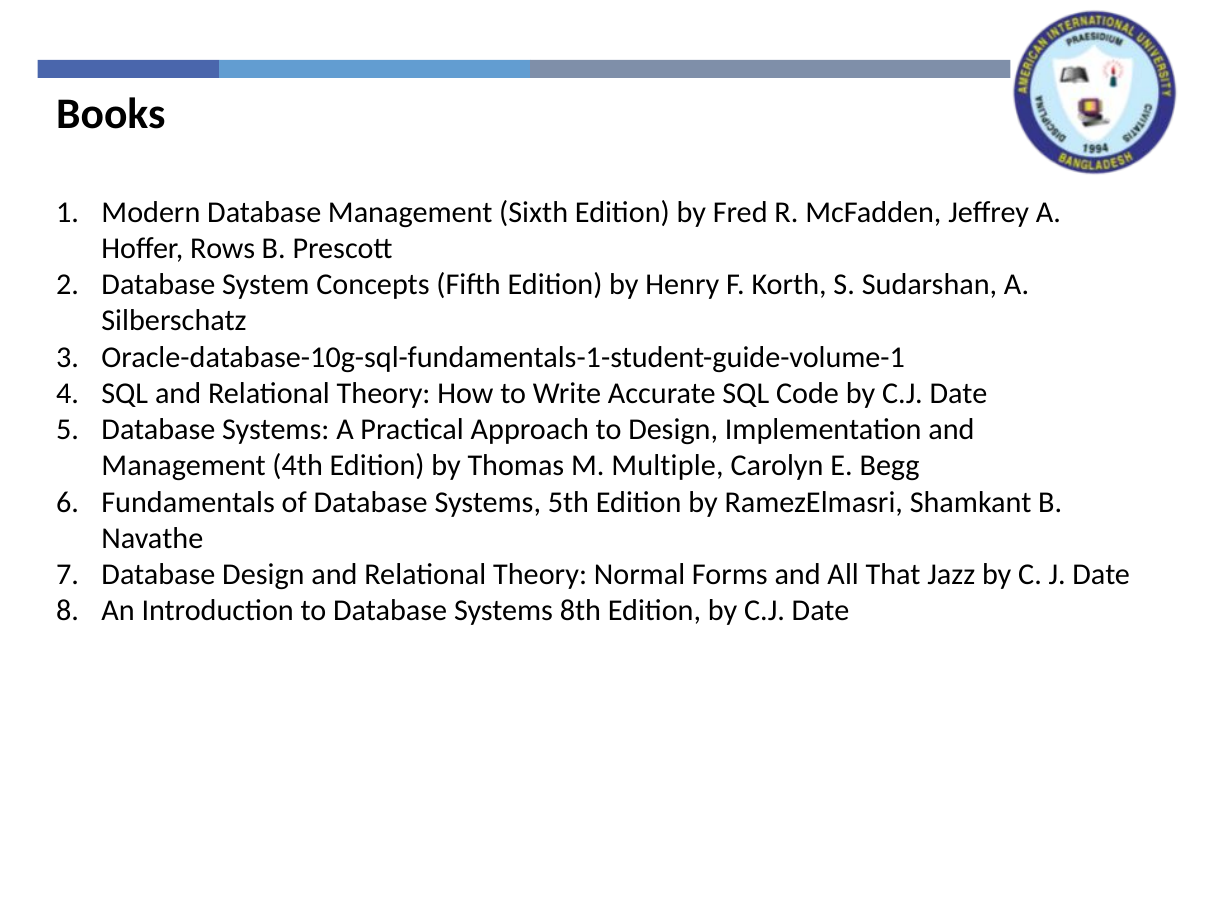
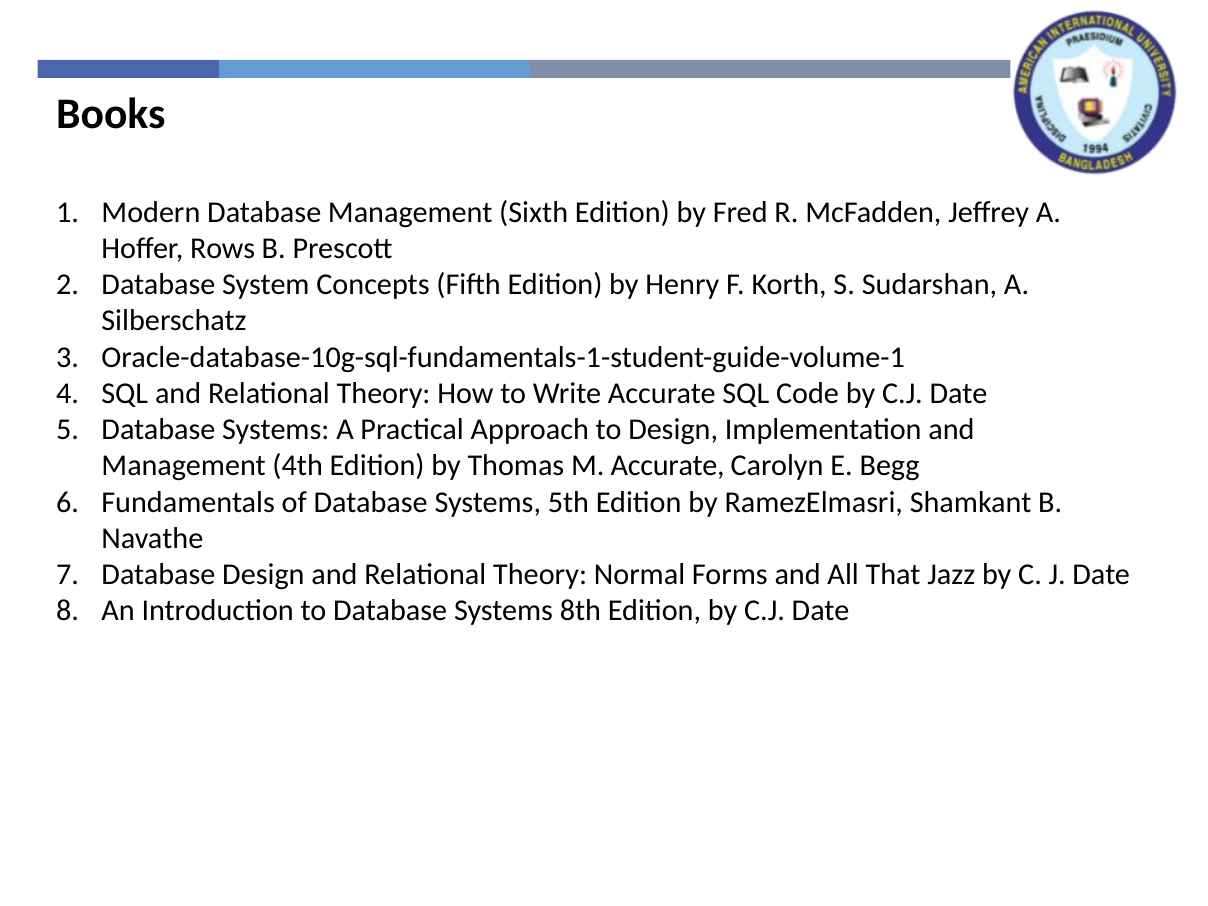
M Multiple: Multiple -> Accurate
